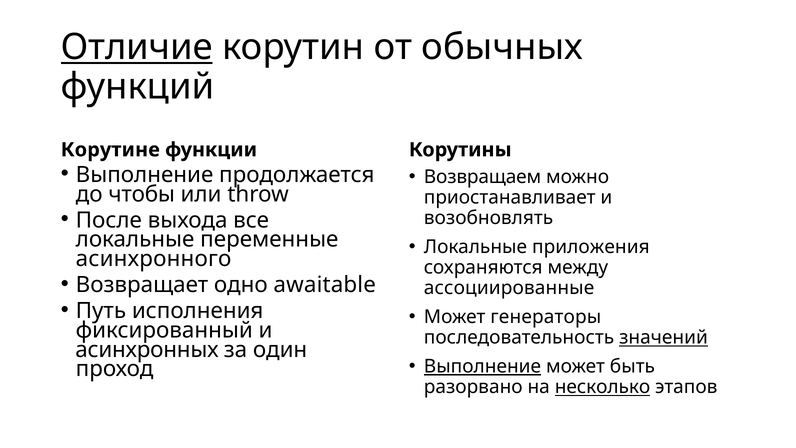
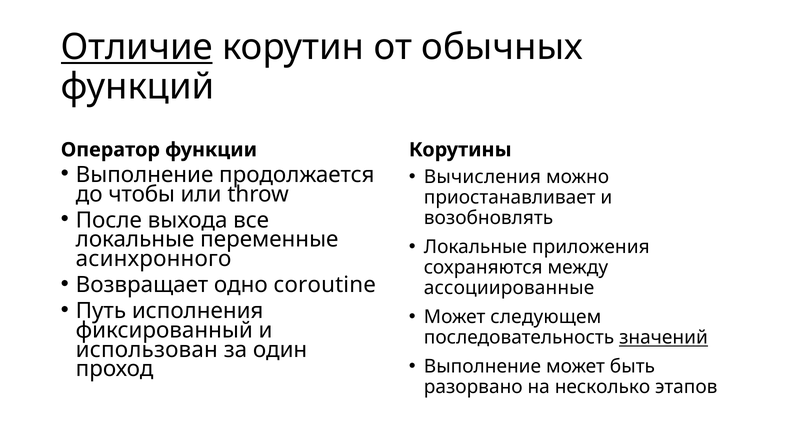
Корутине: Корутине -> Оператор
Возвращаем: Возвращаем -> Вычисления
awaitable: awaitable -> coroutine
генераторы: генераторы -> следующем
асинхронных: асинхронных -> использован
Выполнение at (482, 366) underline: present -> none
несколько underline: present -> none
